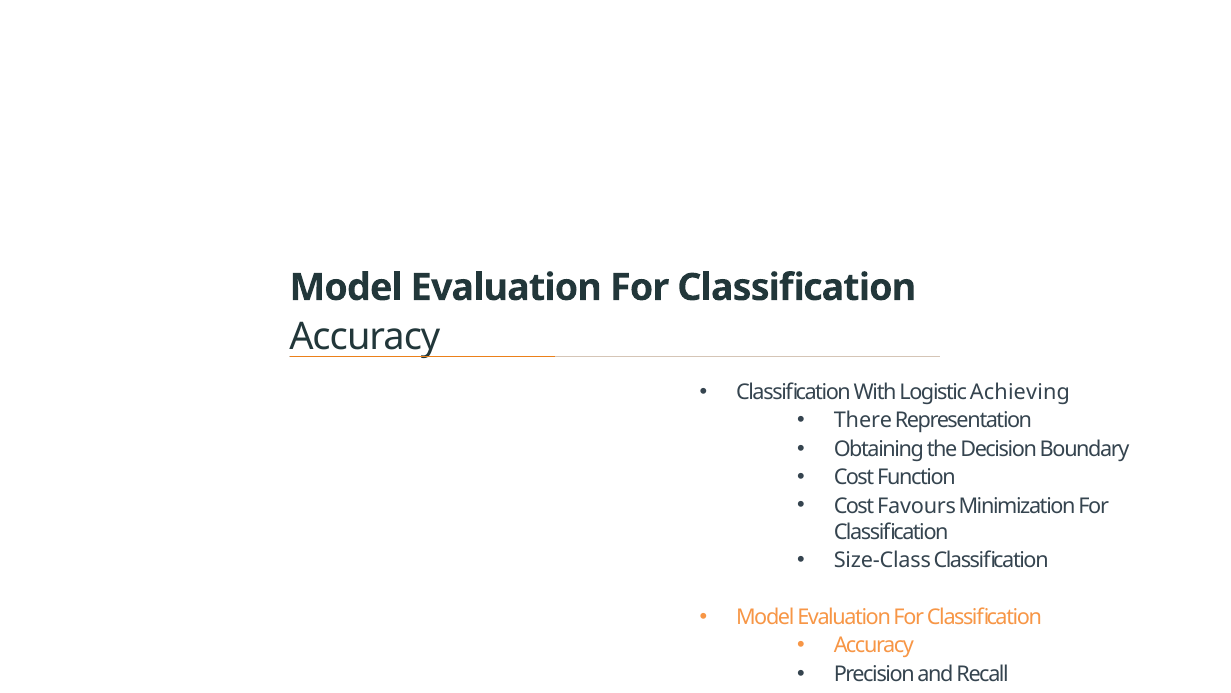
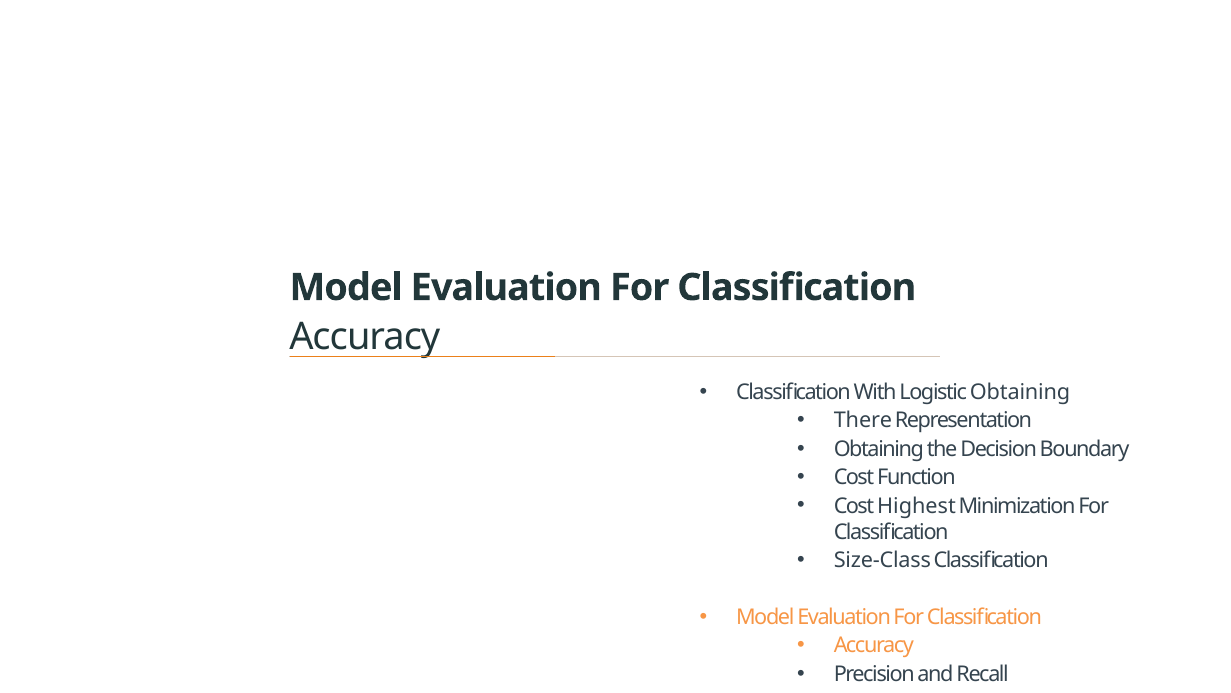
Logistic Achieving: Achieving -> Obtaining
Favours: Favours -> Highest
